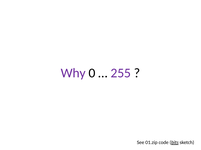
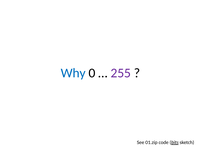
Why colour: purple -> blue
